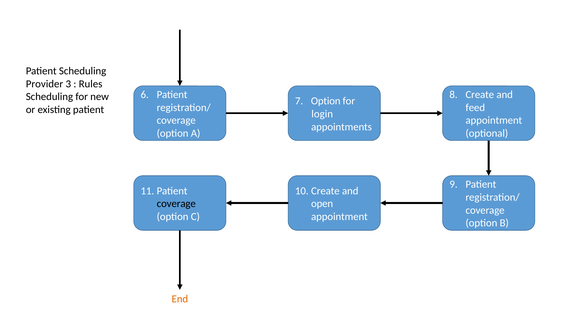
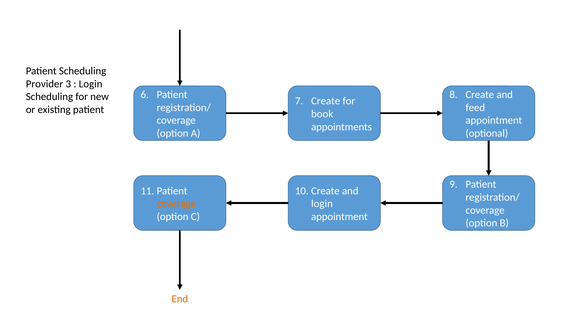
Rules at (91, 84): Rules -> Login
Option at (326, 101): Option -> Create
login: login -> book
coverage at (176, 204) colour: black -> orange
open at (322, 204): open -> login
